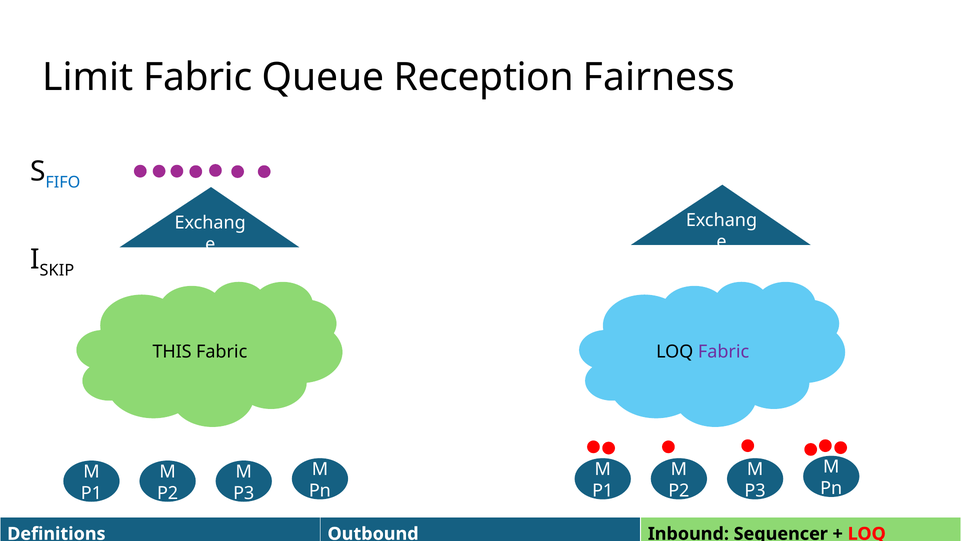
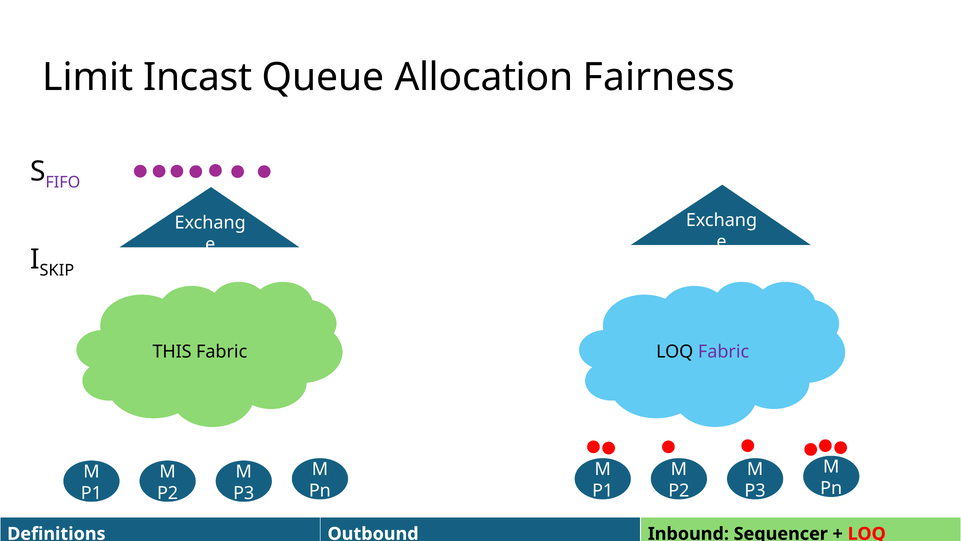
Limit Fabric: Fabric -> Incast
Reception: Reception -> Allocation
FIFO colour: blue -> purple
